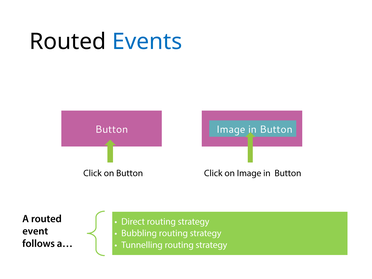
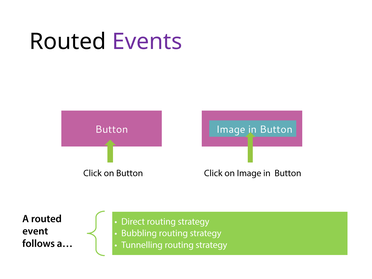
Events colour: blue -> purple
